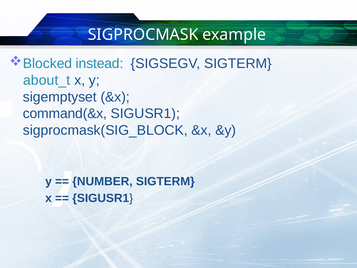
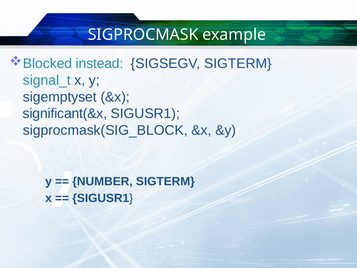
about_t: about_t -> signal_t
command(&x: command(&x -> significant(&x
